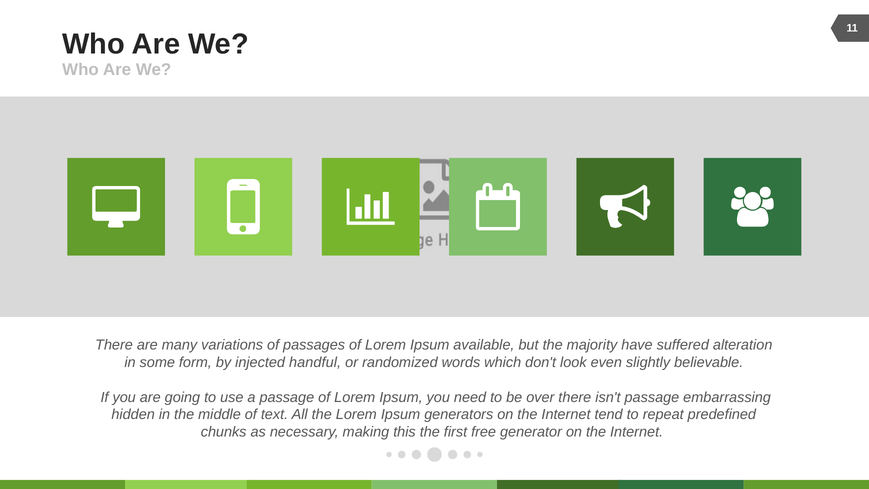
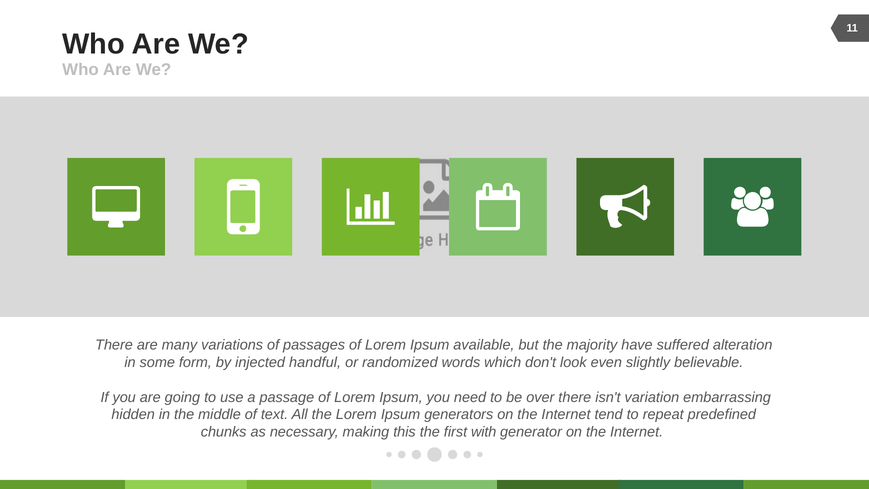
isn't passage: passage -> variation
free: free -> with
